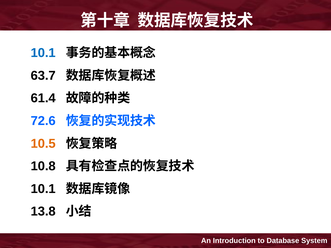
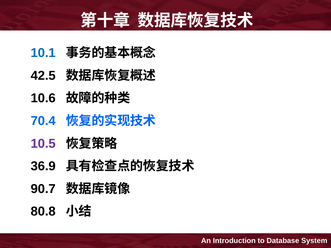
63.7: 63.7 -> 42.5
61.4: 61.4 -> 10.6
72.6: 72.6 -> 70.4
10.5 colour: orange -> purple
10.8: 10.8 -> 36.9
10.1 at (43, 189): 10.1 -> 90.7
13.8: 13.8 -> 80.8
